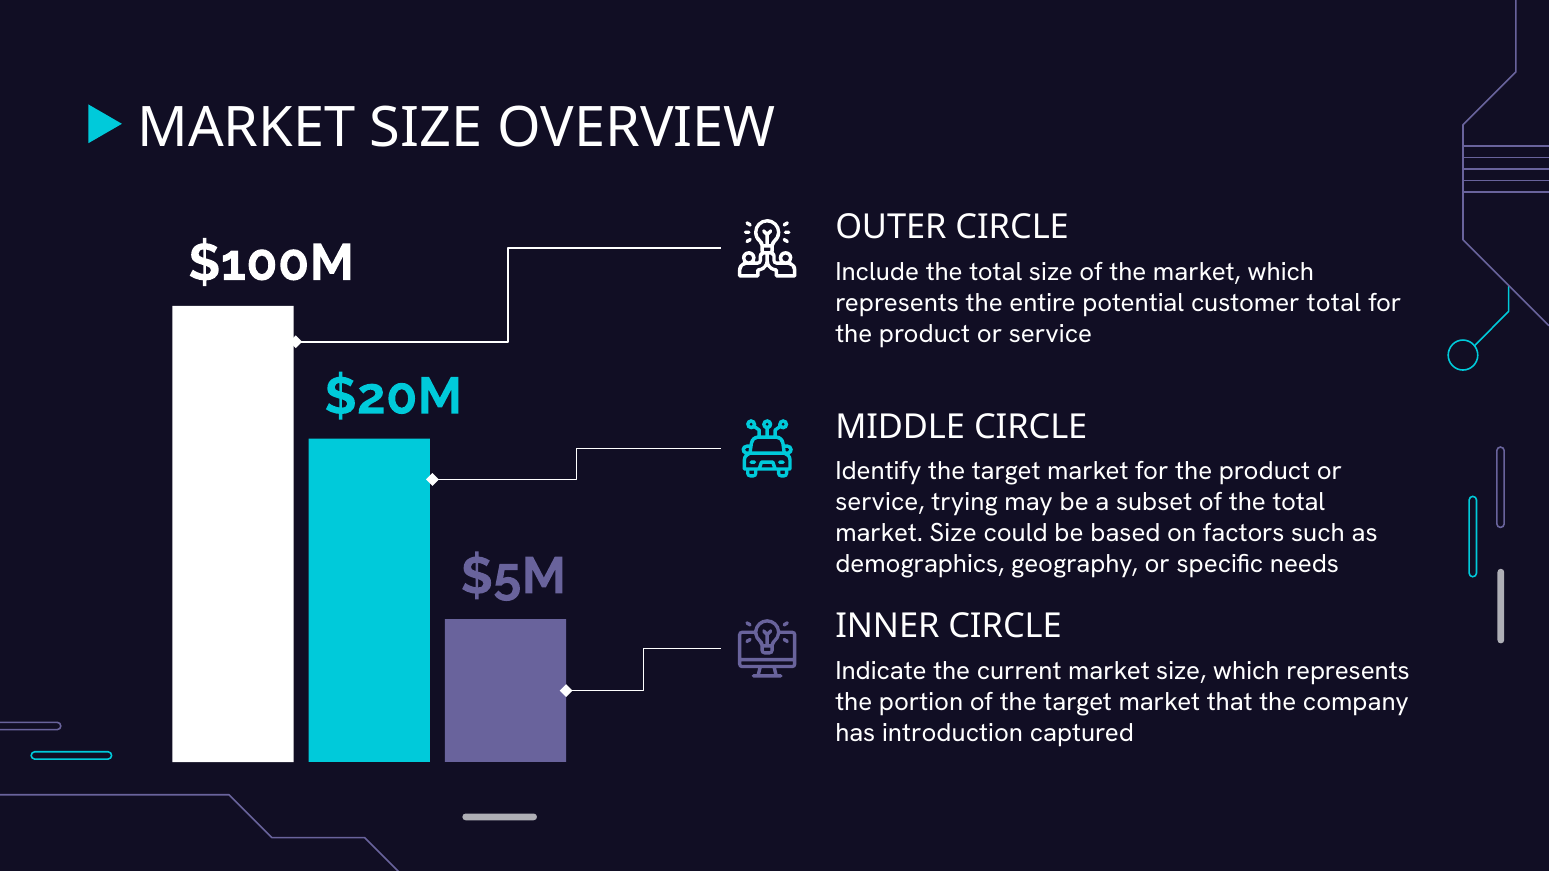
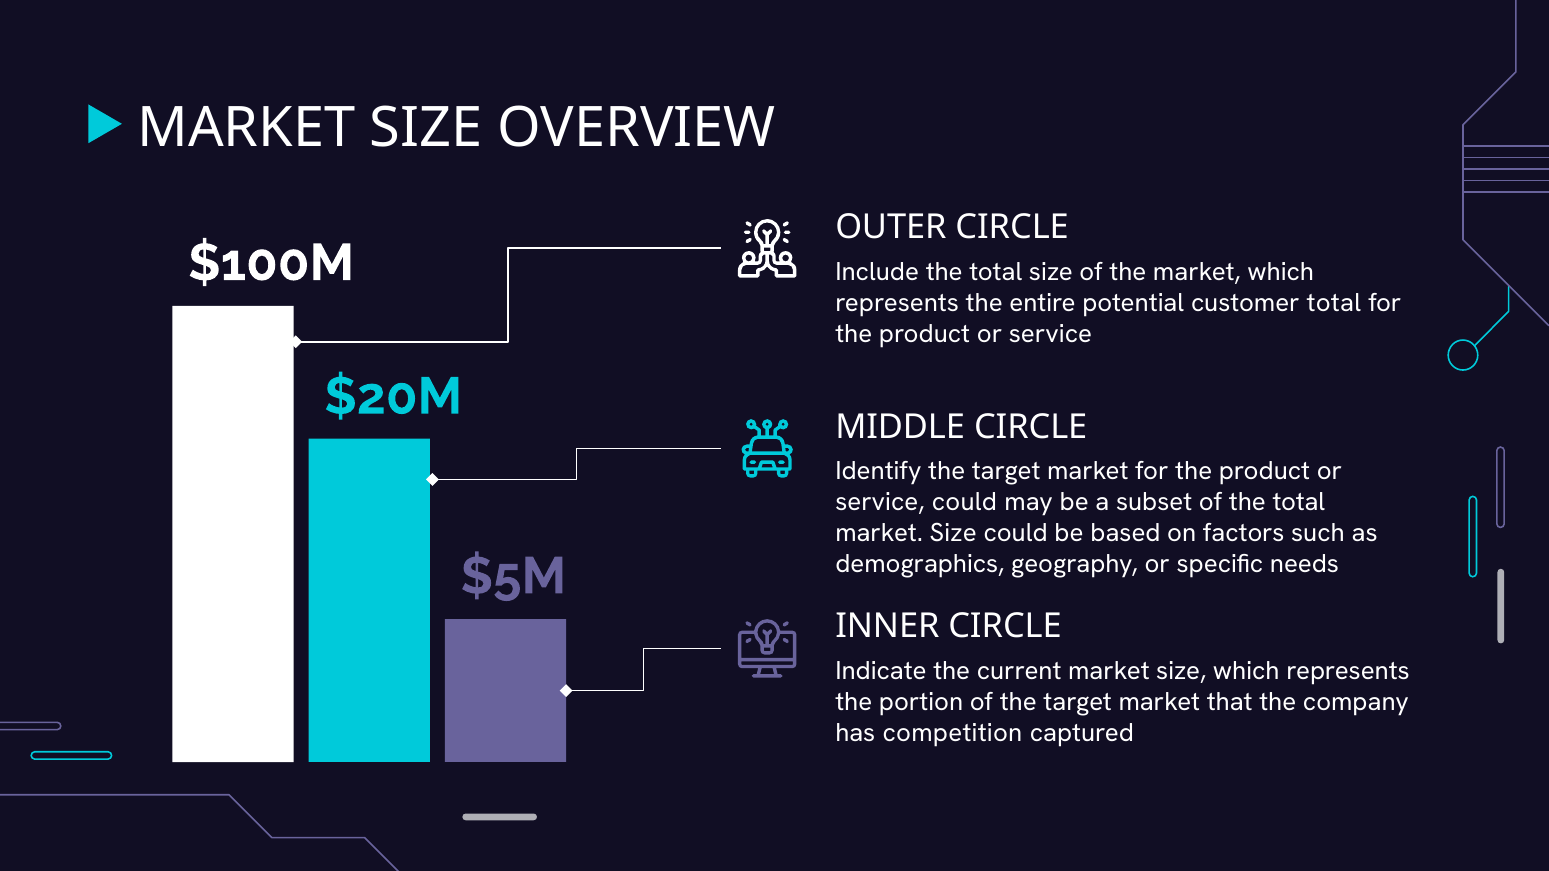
service trying: trying -> could
introduction: introduction -> competition
